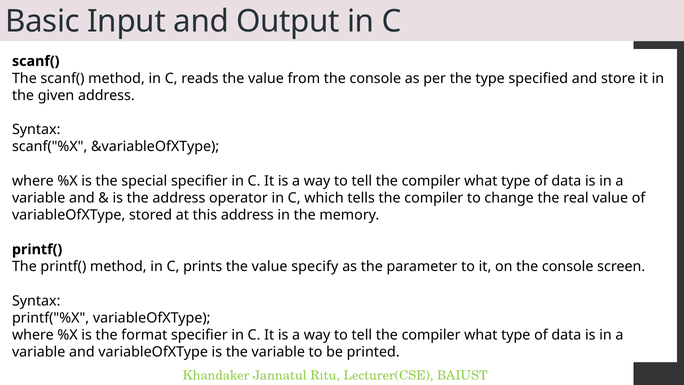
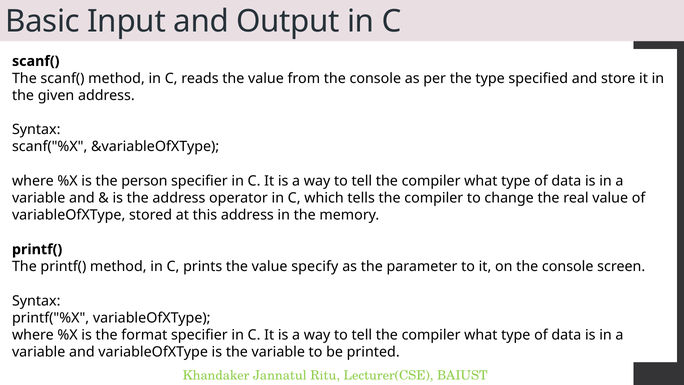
special: special -> person
